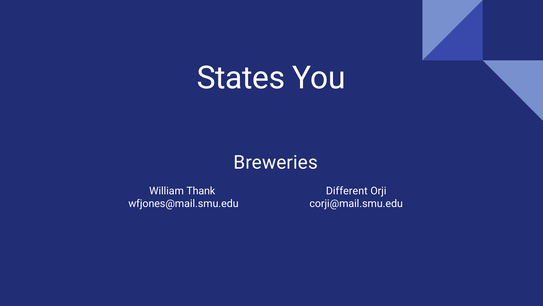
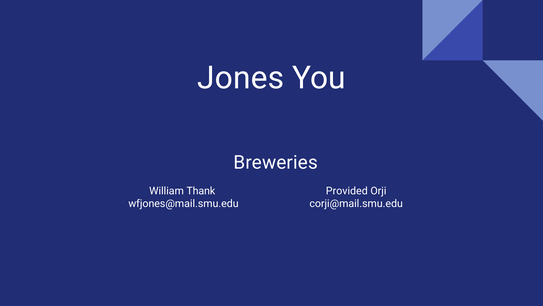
States: States -> Jones
Different: Different -> Provided
